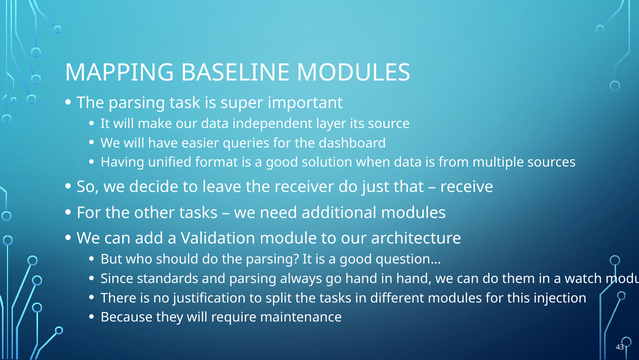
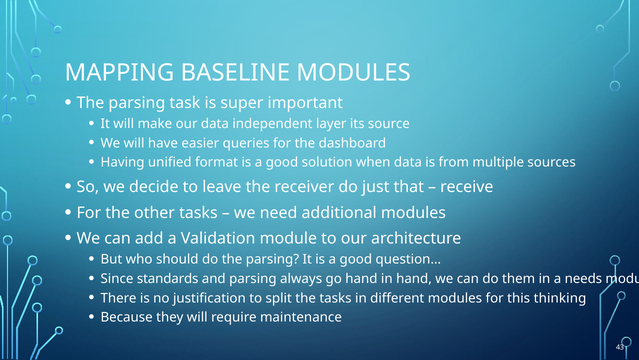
watch: watch -> needs
injection: injection -> thinking
